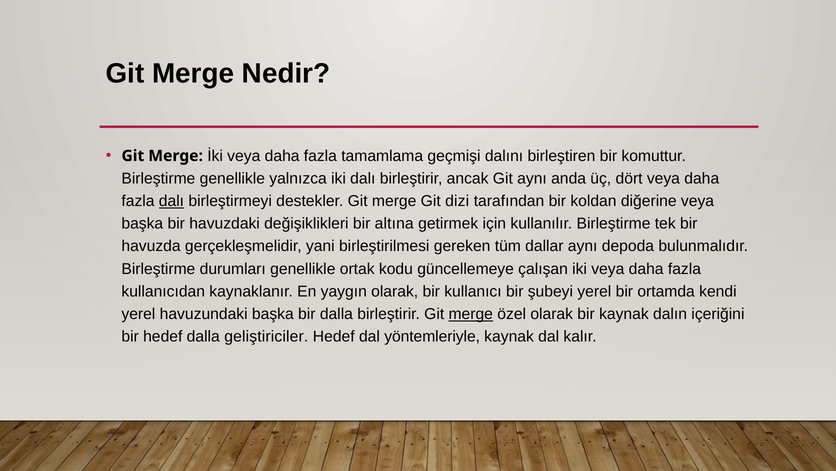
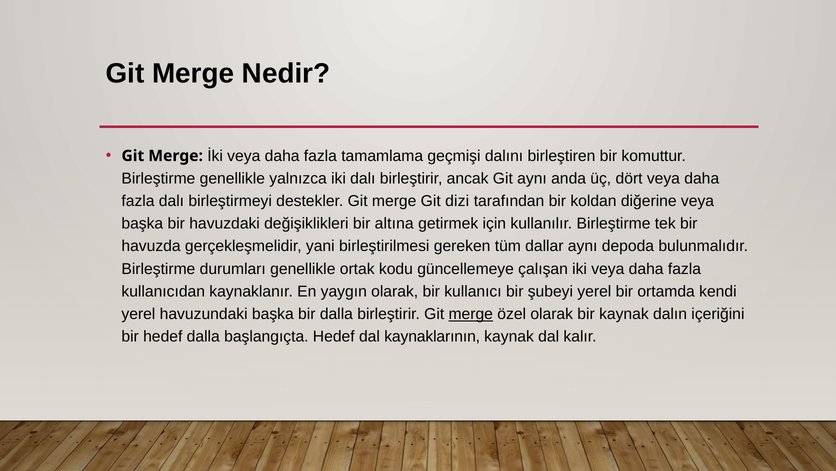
dalı at (171, 201) underline: present -> none
geliştiriciler: geliştiriciler -> başlangıçta
yöntemleriyle: yöntemleriyle -> kaynaklarının
